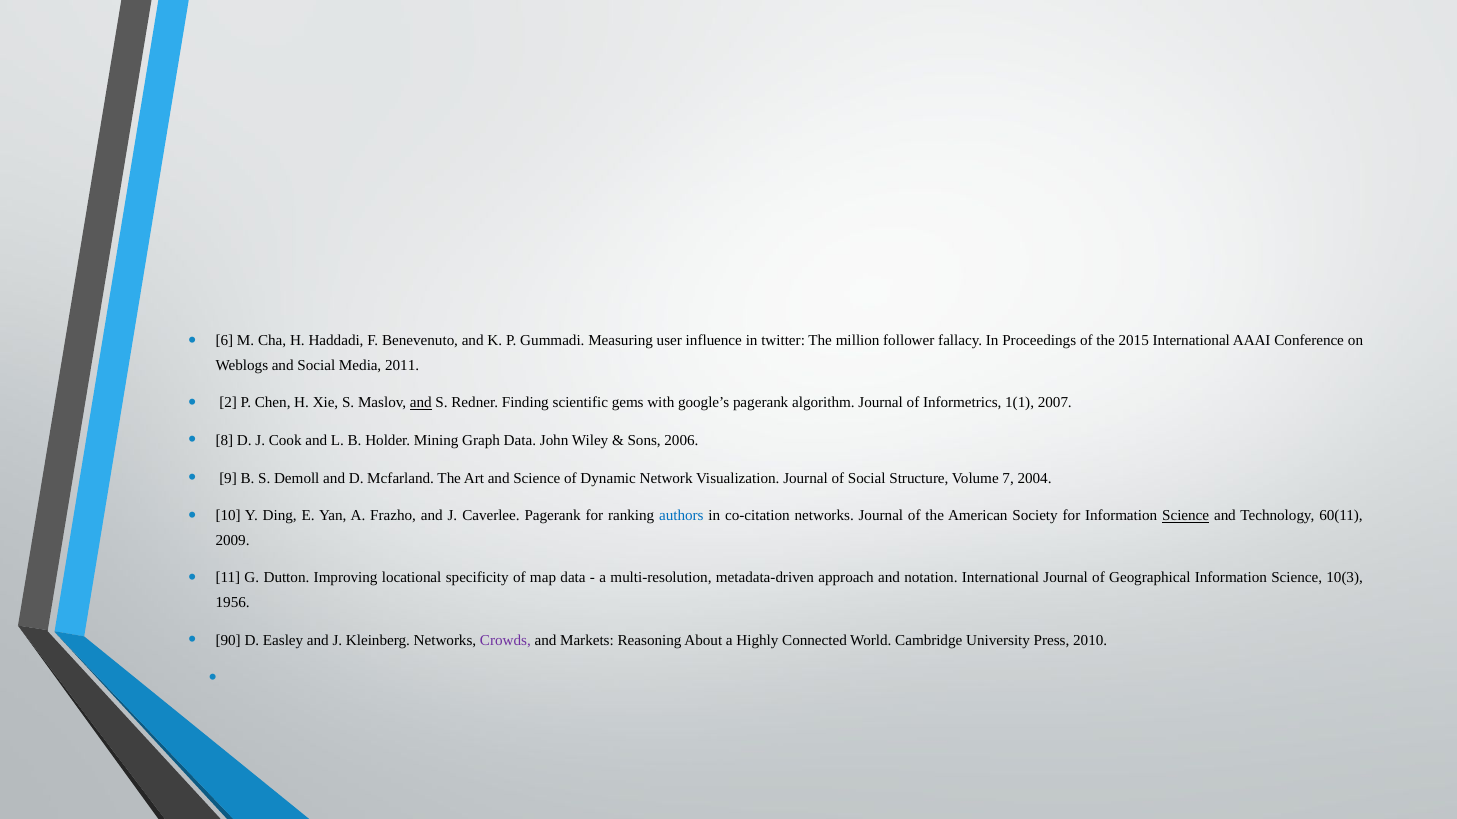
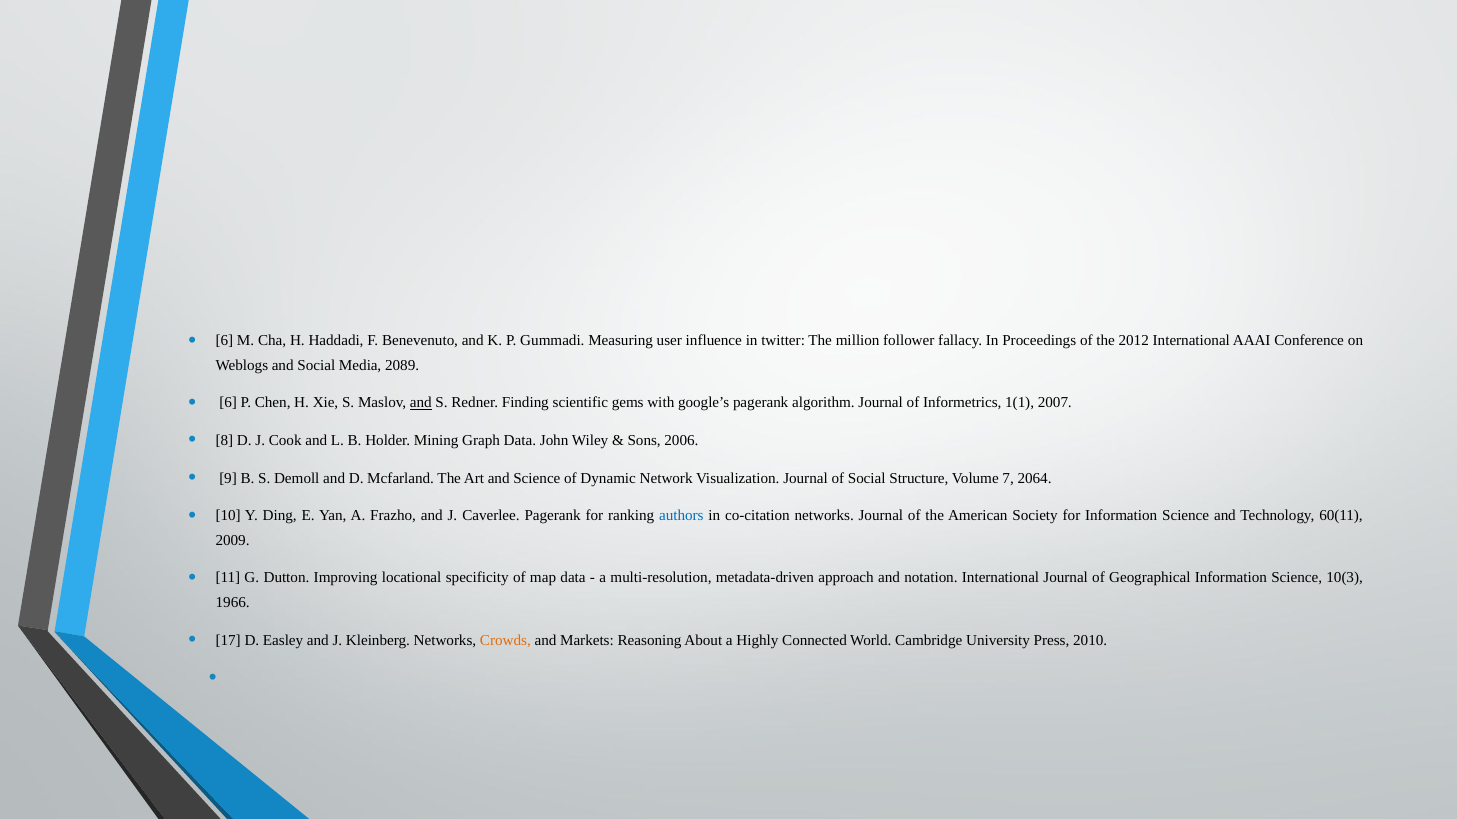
2015: 2015 -> 2012
2011: 2011 -> 2089
2 at (228, 403): 2 -> 6
2004: 2004 -> 2064
Science at (1186, 516) underline: present -> none
1956: 1956 -> 1966
90: 90 -> 17
Crowds colour: purple -> orange
